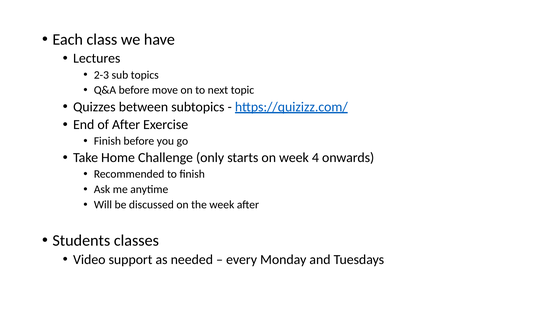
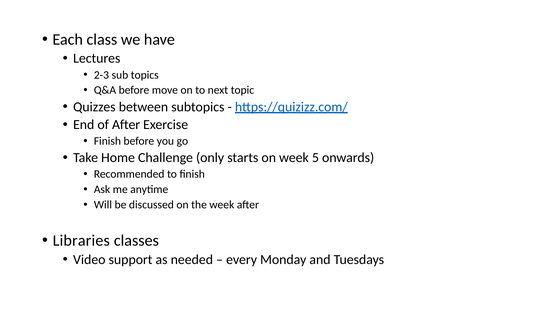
4: 4 -> 5
Students: Students -> Libraries
